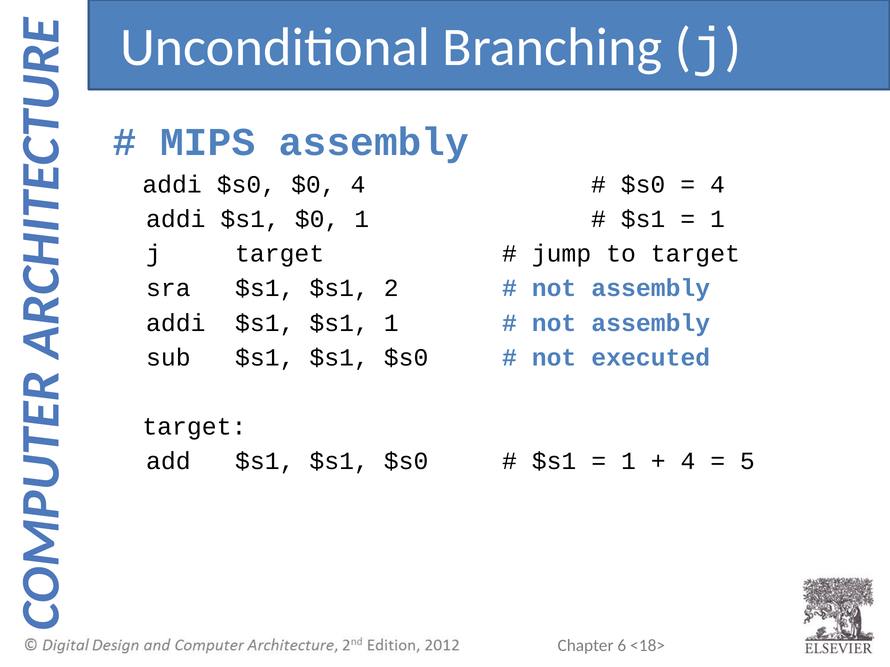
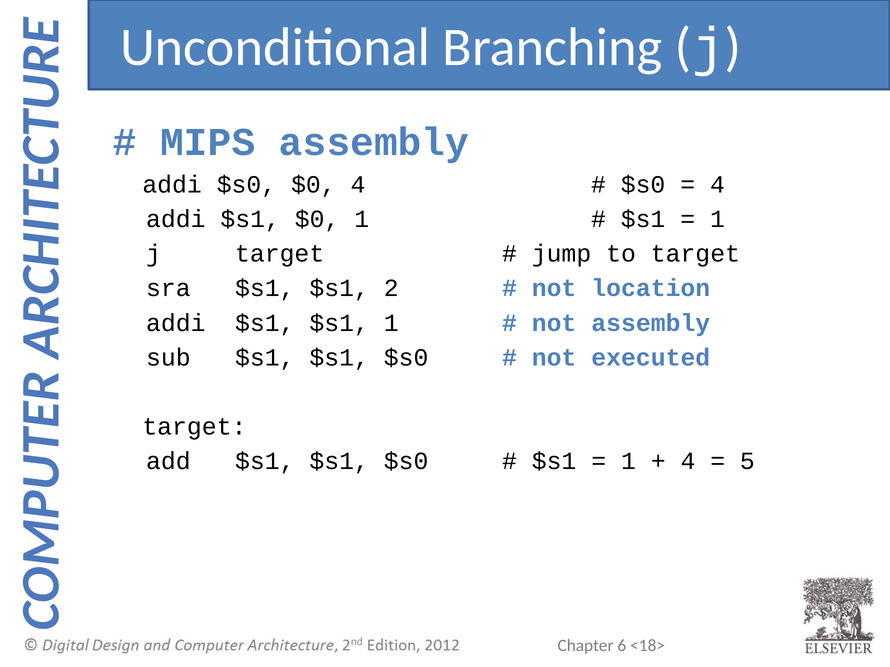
assembly at (651, 289): assembly -> location
